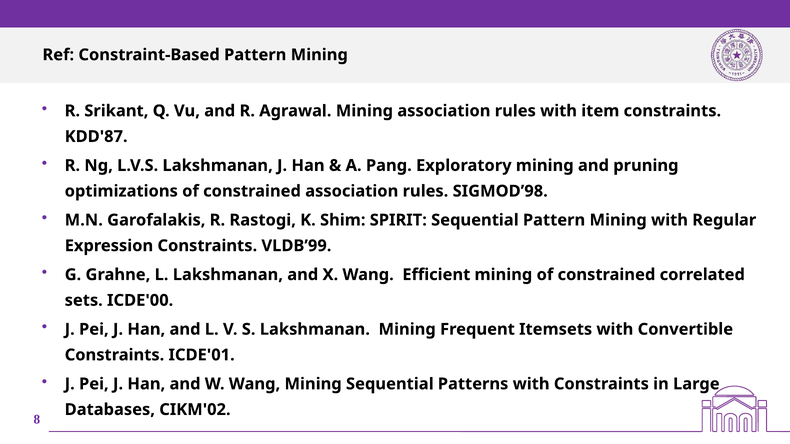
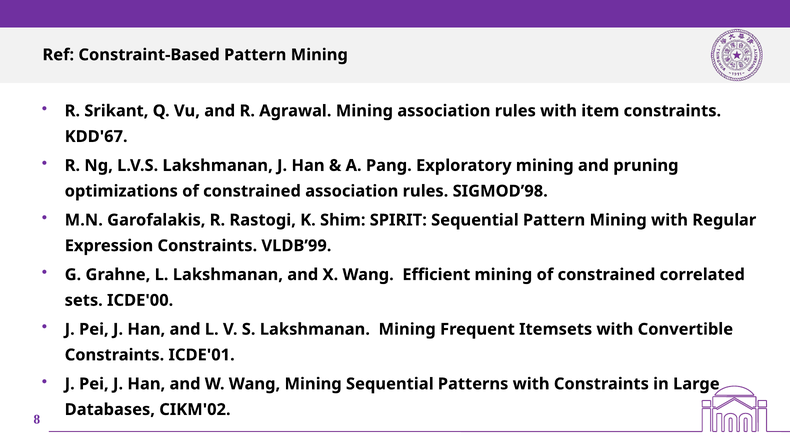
KDD'87: KDD'87 -> KDD'67
